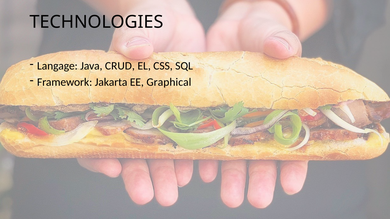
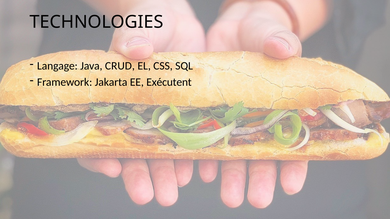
Graphical: Graphical -> Exécutent
